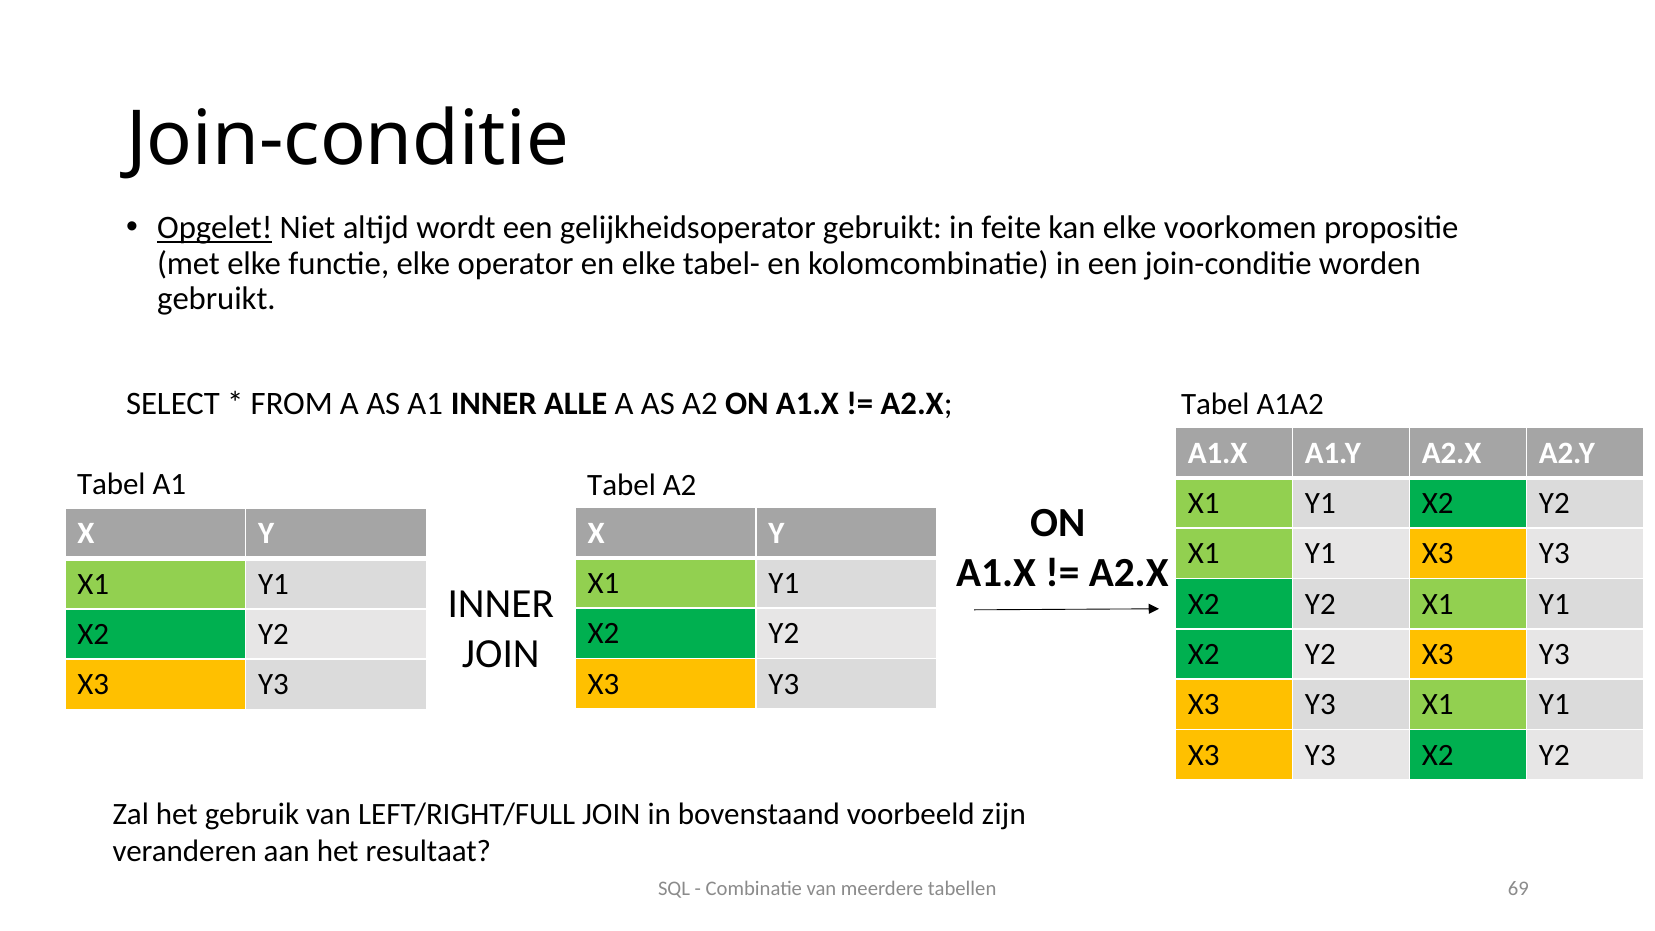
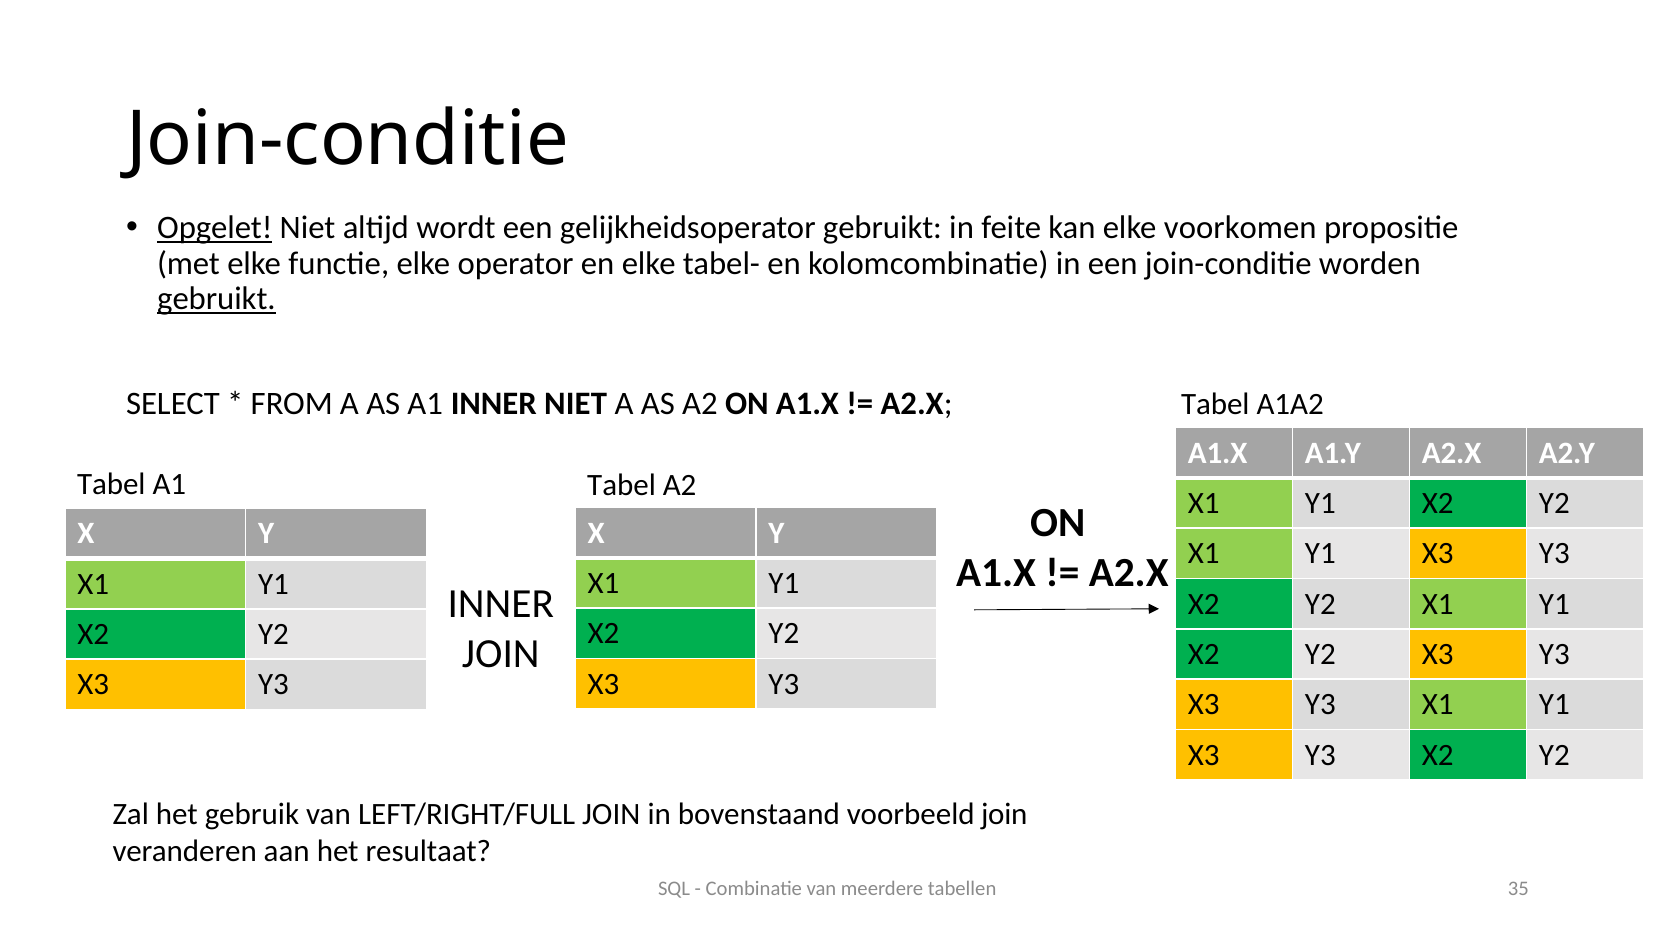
gebruikt at (216, 299) underline: none -> present
INNER ALLE: ALLE -> NIET
voorbeeld zijn: zijn -> join
69: 69 -> 35
